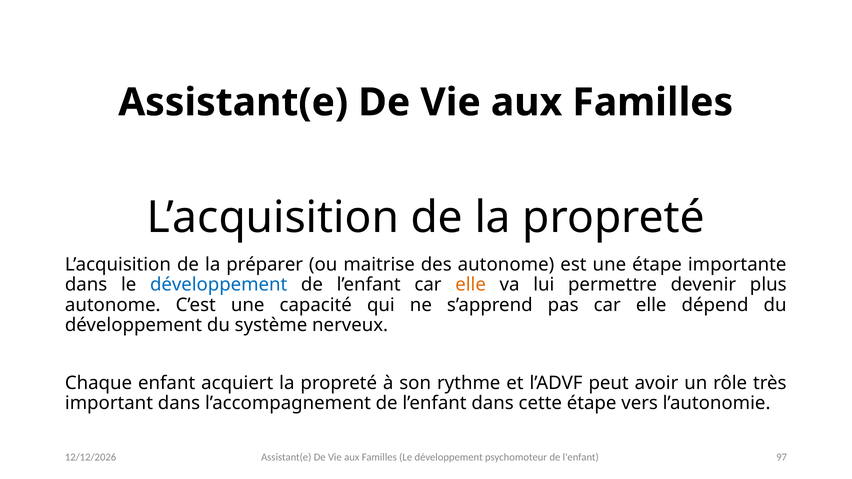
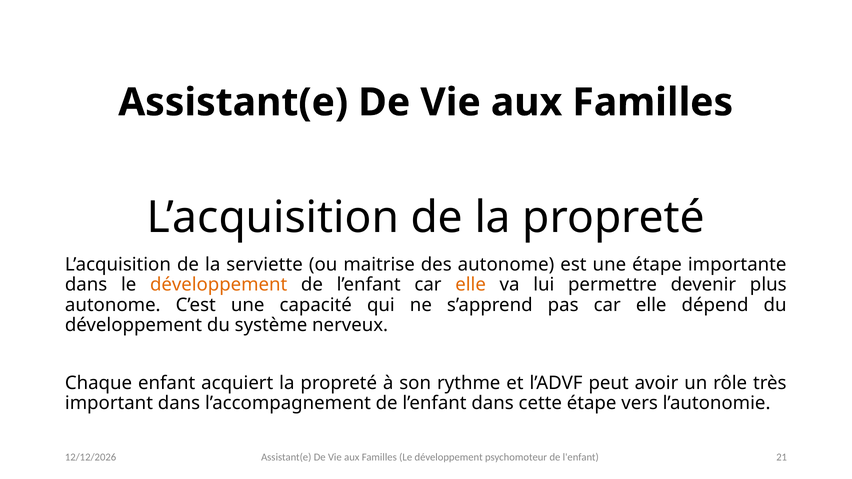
préparer: préparer -> serviette
développement at (219, 285) colour: blue -> orange
97: 97 -> 21
